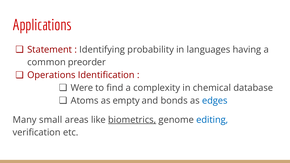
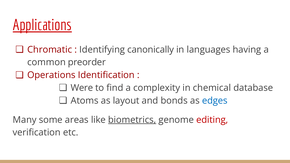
Applications underline: none -> present
Statement: Statement -> Chromatic
probability: probability -> canonically
empty: empty -> layout
small: small -> some
editing colour: blue -> red
